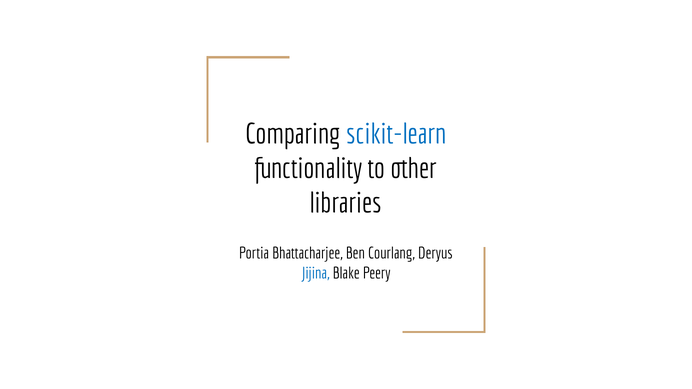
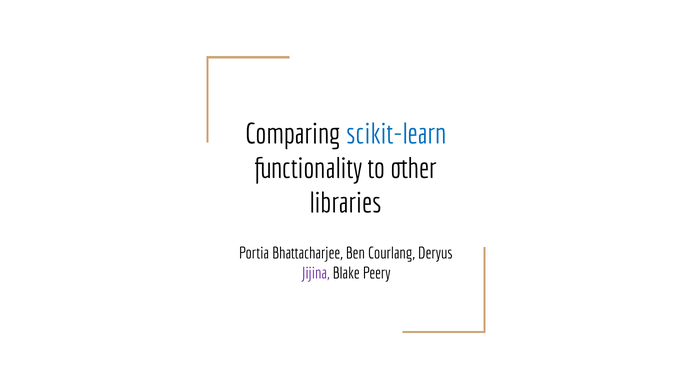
Jijina colour: blue -> purple
